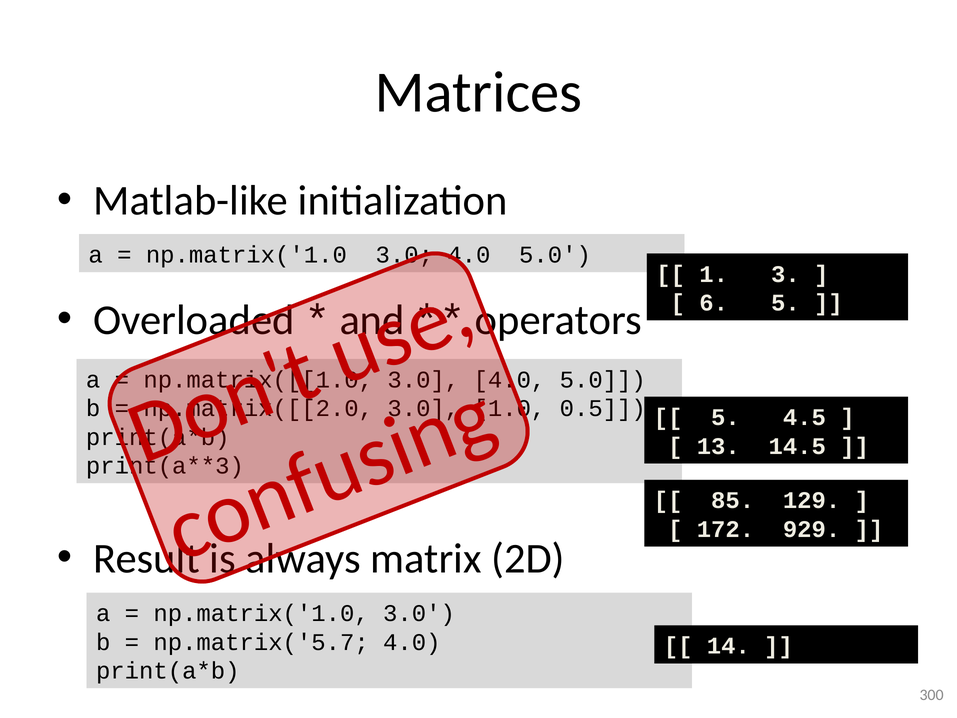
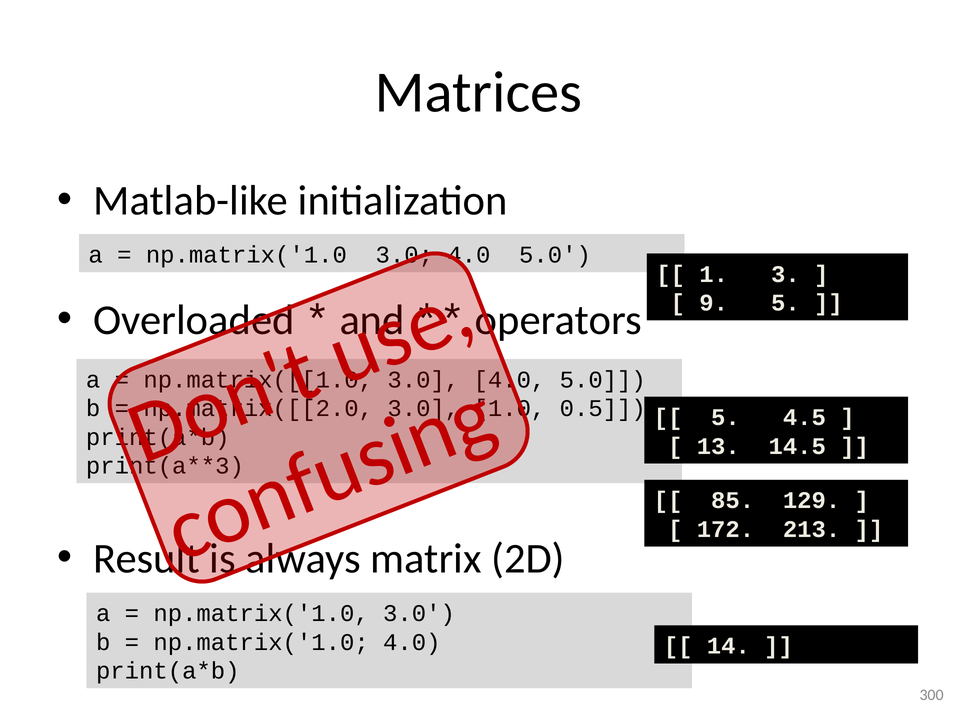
6: 6 -> 9
929: 929 -> 213
np.matrix('5.7 at (261, 642): np.matrix('5.7 -> np.matrix('1.0
